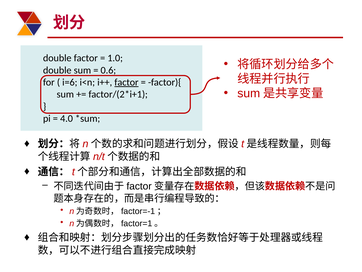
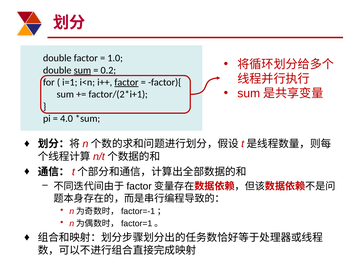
sum at (82, 70) underline: none -> present
0.6: 0.6 -> 0.2
i=6: i=6 -> i=1
